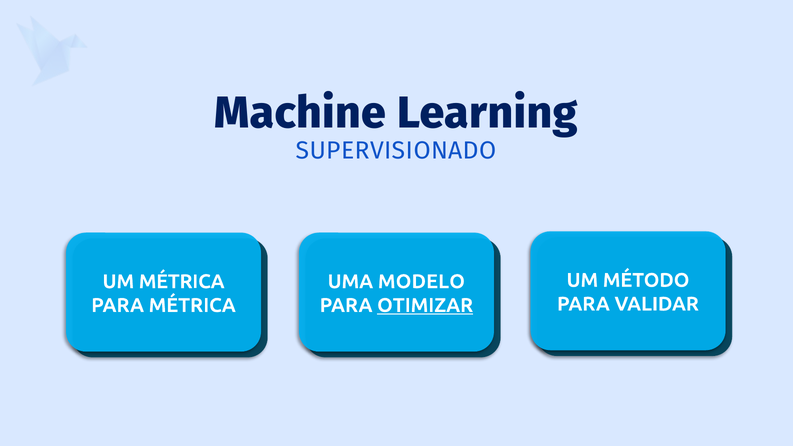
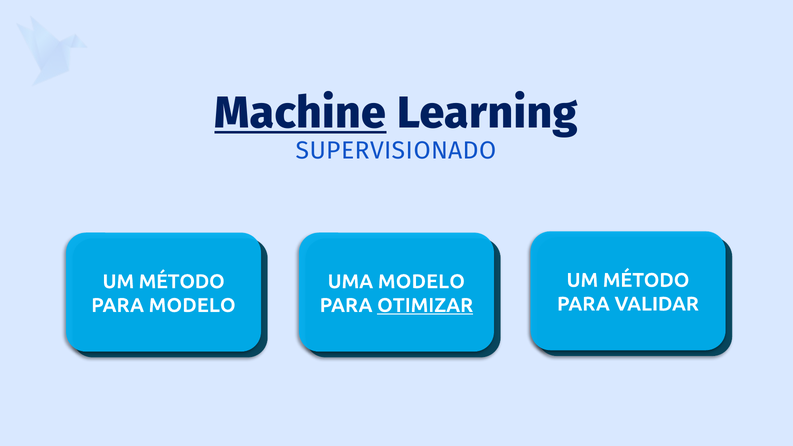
Machine underline: none -> present
MÉTRICA at (182, 282): MÉTRICA -> MÉTODO
PARA MÉTRICA: MÉTRICA -> MODELO
